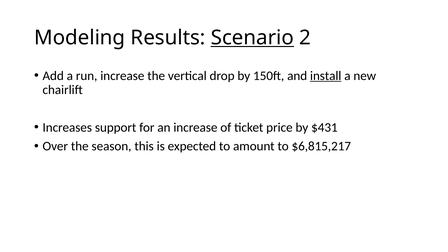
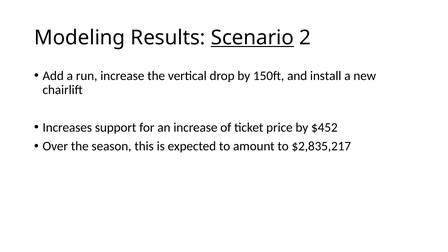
install underline: present -> none
$431: $431 -> $452
$6,815,217: $6,815,217 -> $2,835,217
